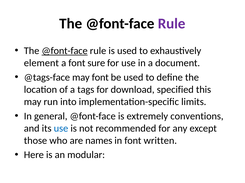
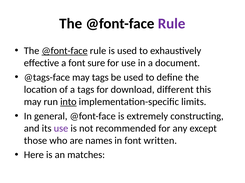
element: element -> effective
may font: font -> tags
specified: specified -> different
into underline: none -> present
conventions: conventions -> constructing
use at (61, 129) colour: blue -> purple
modular: modular -> matches
